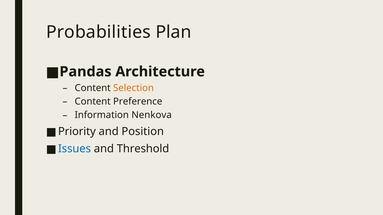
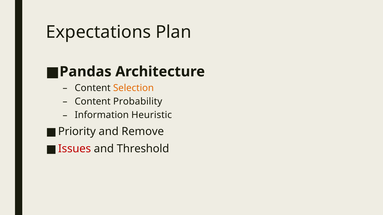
Probabilities: Probabilities -> Expectations
Preference: Preference -> Probability
Nenkova: Nenkova -> Heuristic
Position: Position -> Remove
Issues colour: blue -> red
